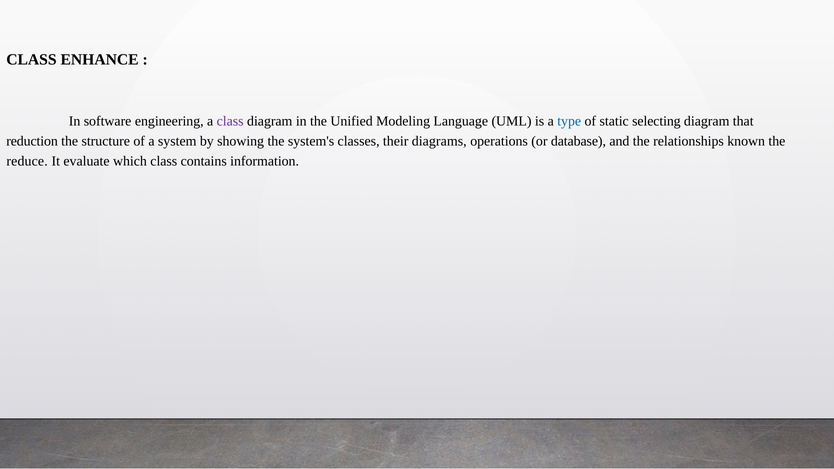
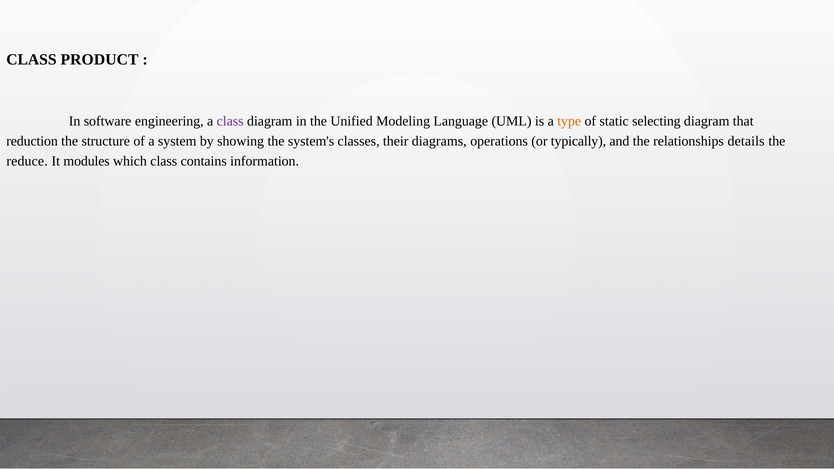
ENHANCE: ENHANCE -> PRODUCT
type colour: blue -> orange
database: database -> typically
known: known -> details
evaluate: evaluate -> modules
